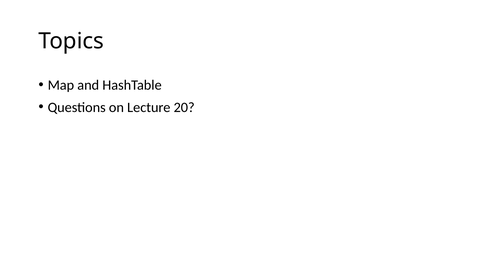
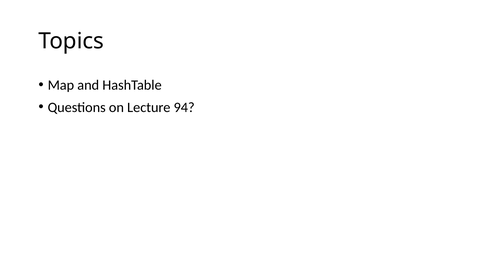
20: 20 -> 94
